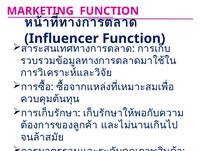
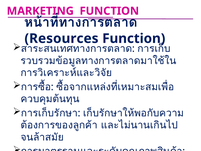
Influencer: Influencer -> Resources
